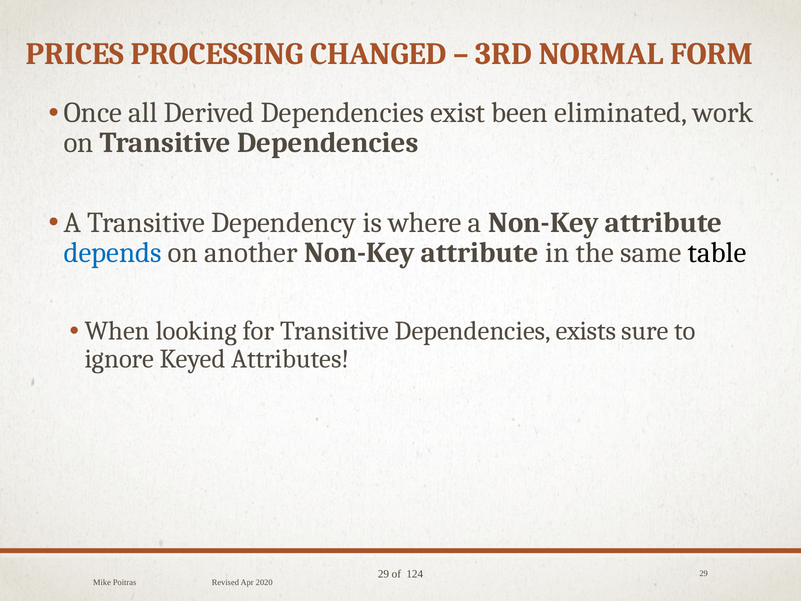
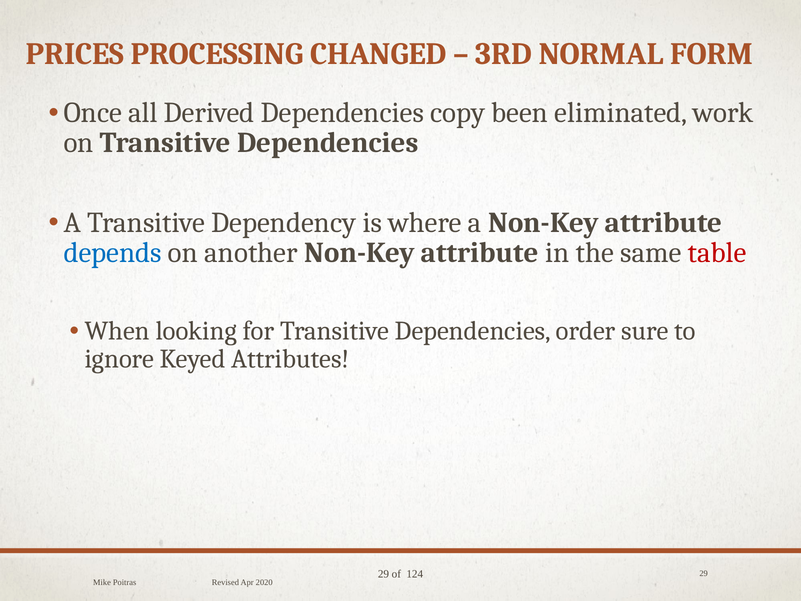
exist: exist -> copy
table colour: black -> red
exists: exists -> order
